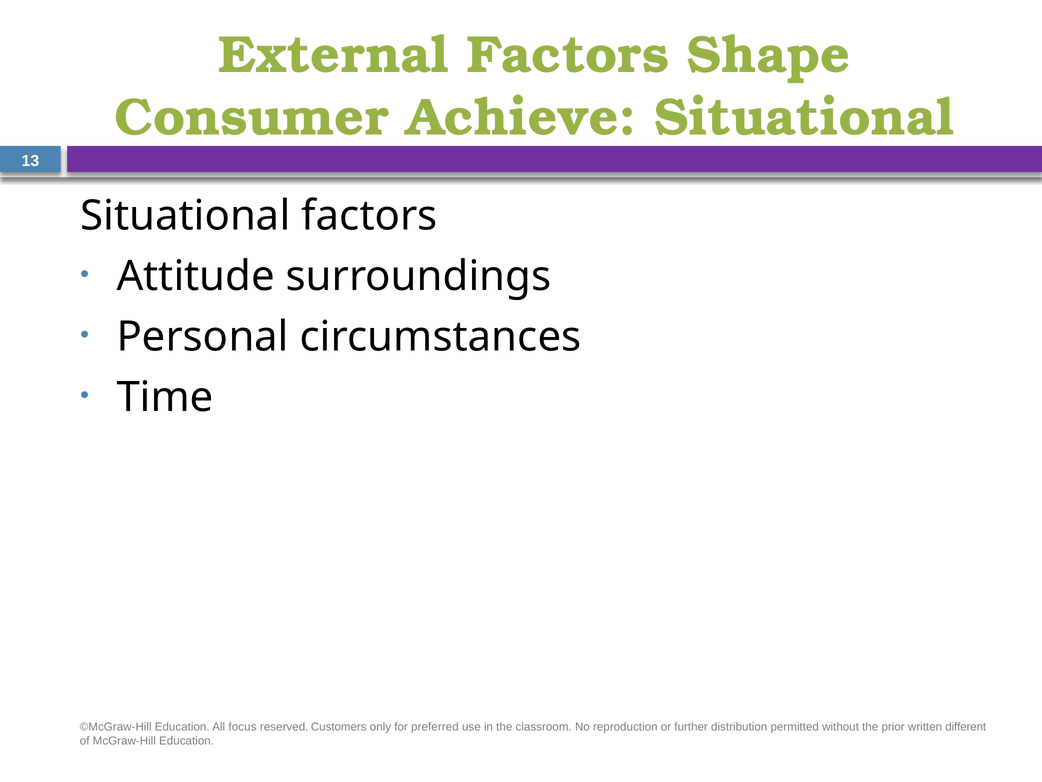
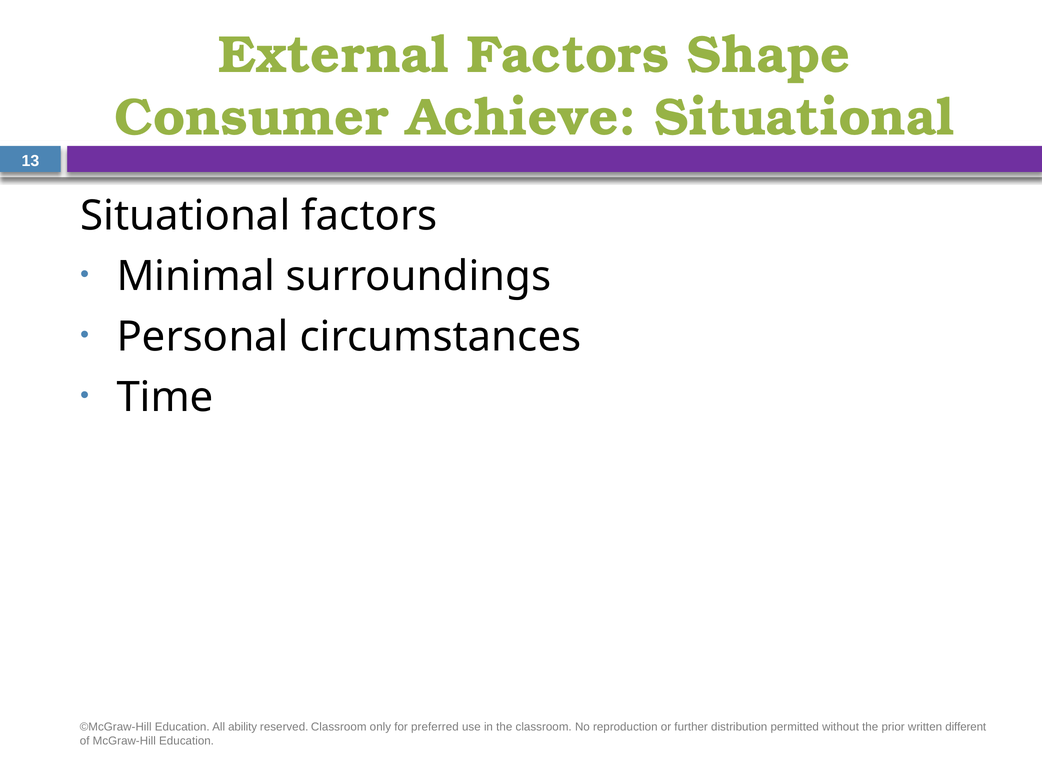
Attitude: Attitude -> Minimal
focus: focus -> ability
reserved Customers: Customers -> Classroom
